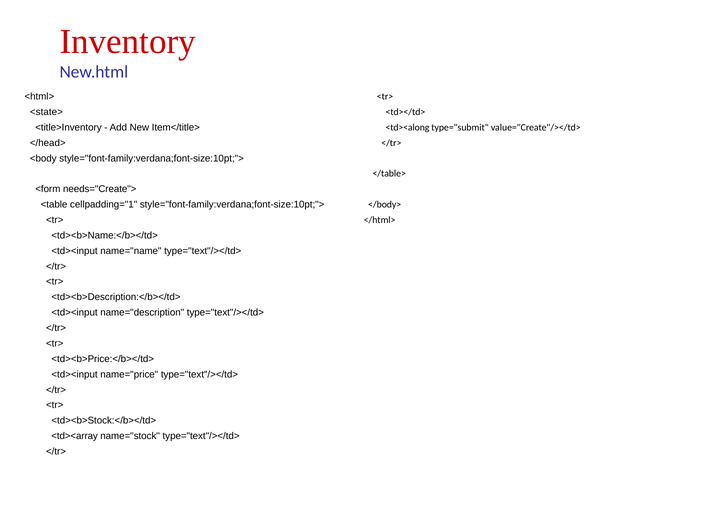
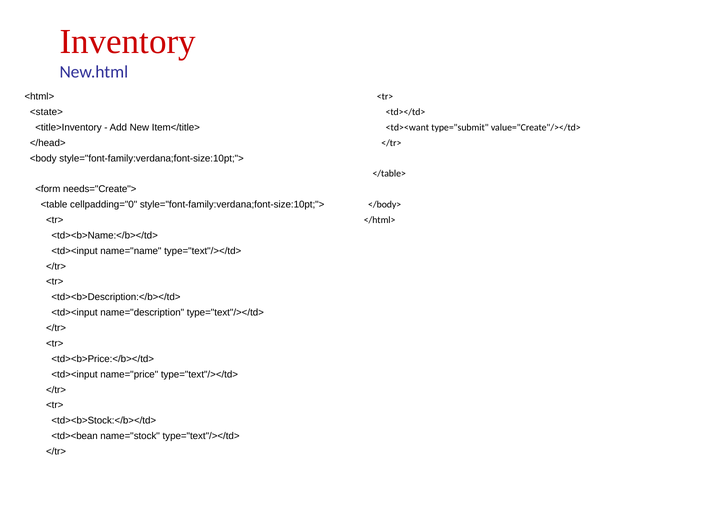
<td><along: <td><along -> <td><want
cellpadding="1: cellpadding="1 -> cellpadding="0
<td><array: <td><array -> <td><bean
